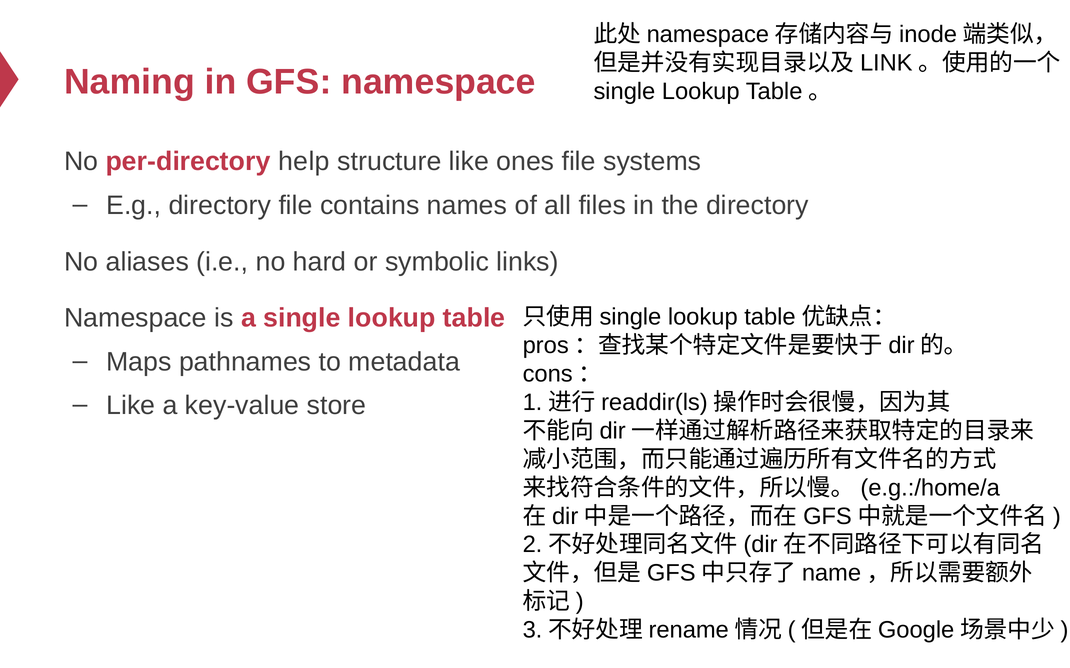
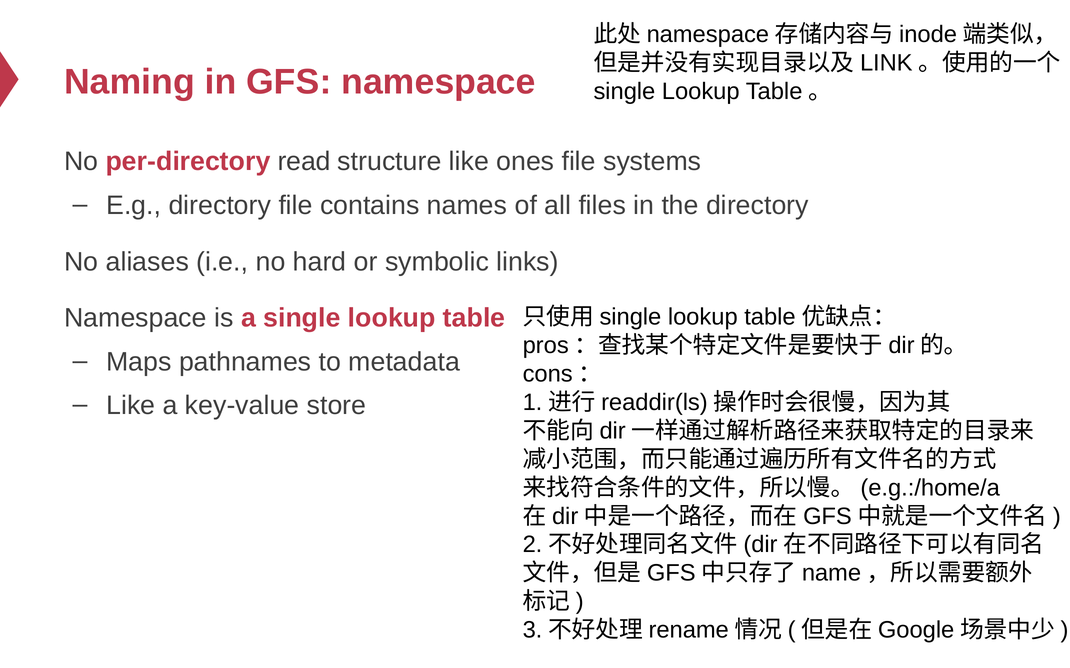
help: help -> read
